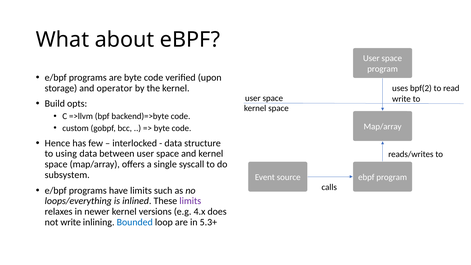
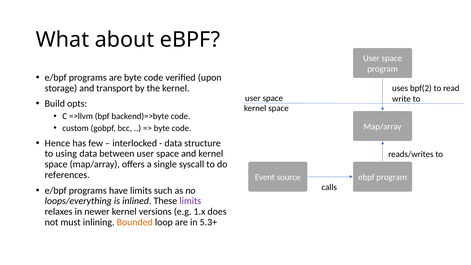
operator: operator -> transport
subsystem: subsystem -> references
4.x: 4.x -> 1.x
not write: write -> must
Bounded colour: blue -> orange
